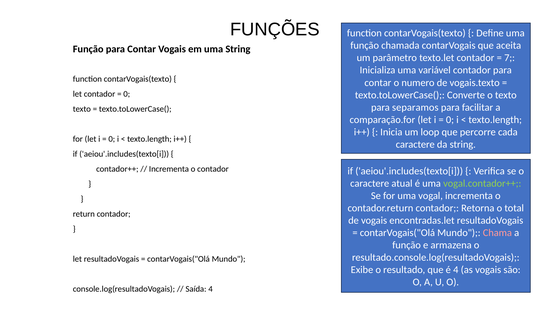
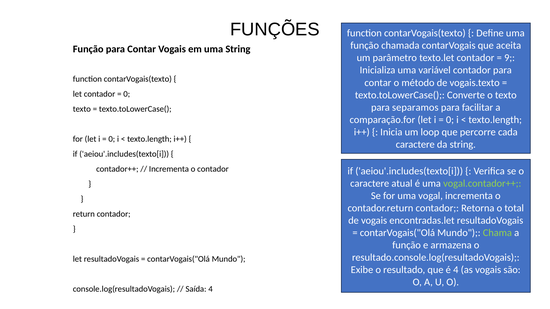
7: 7 -> 9
numero: numero -> método
Chama colour: pink -> light green
